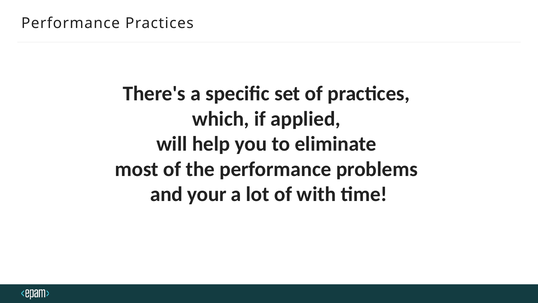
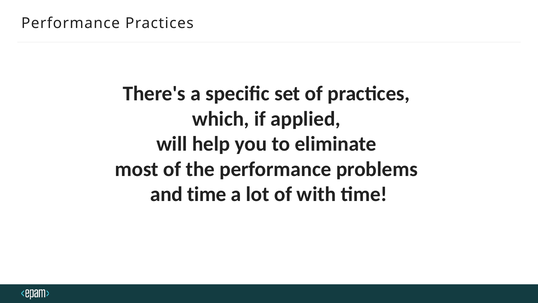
and your: your -> time
